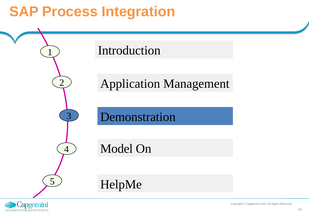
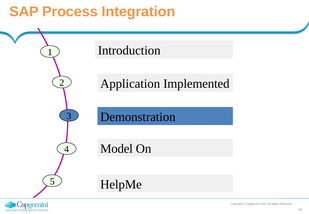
Management: Management -> Implemented
